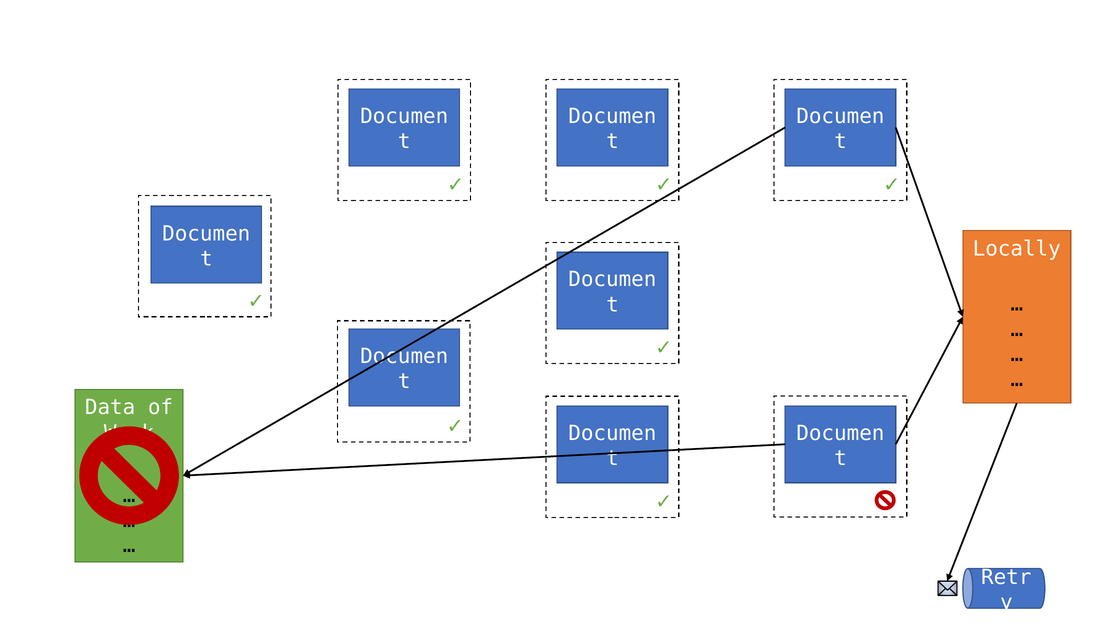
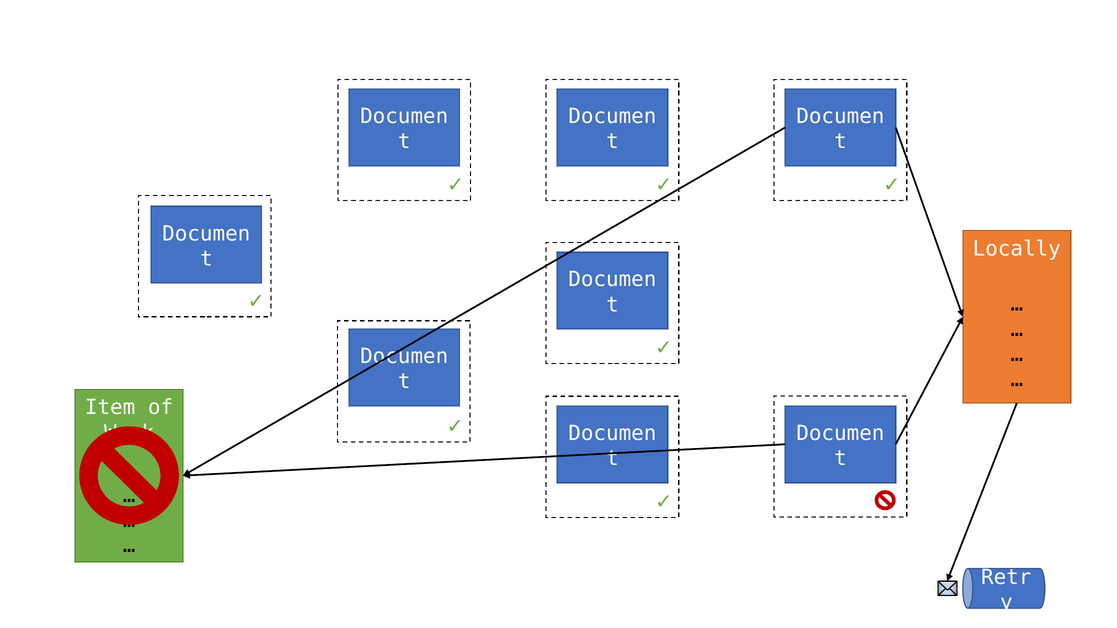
Data: Data -> Item
